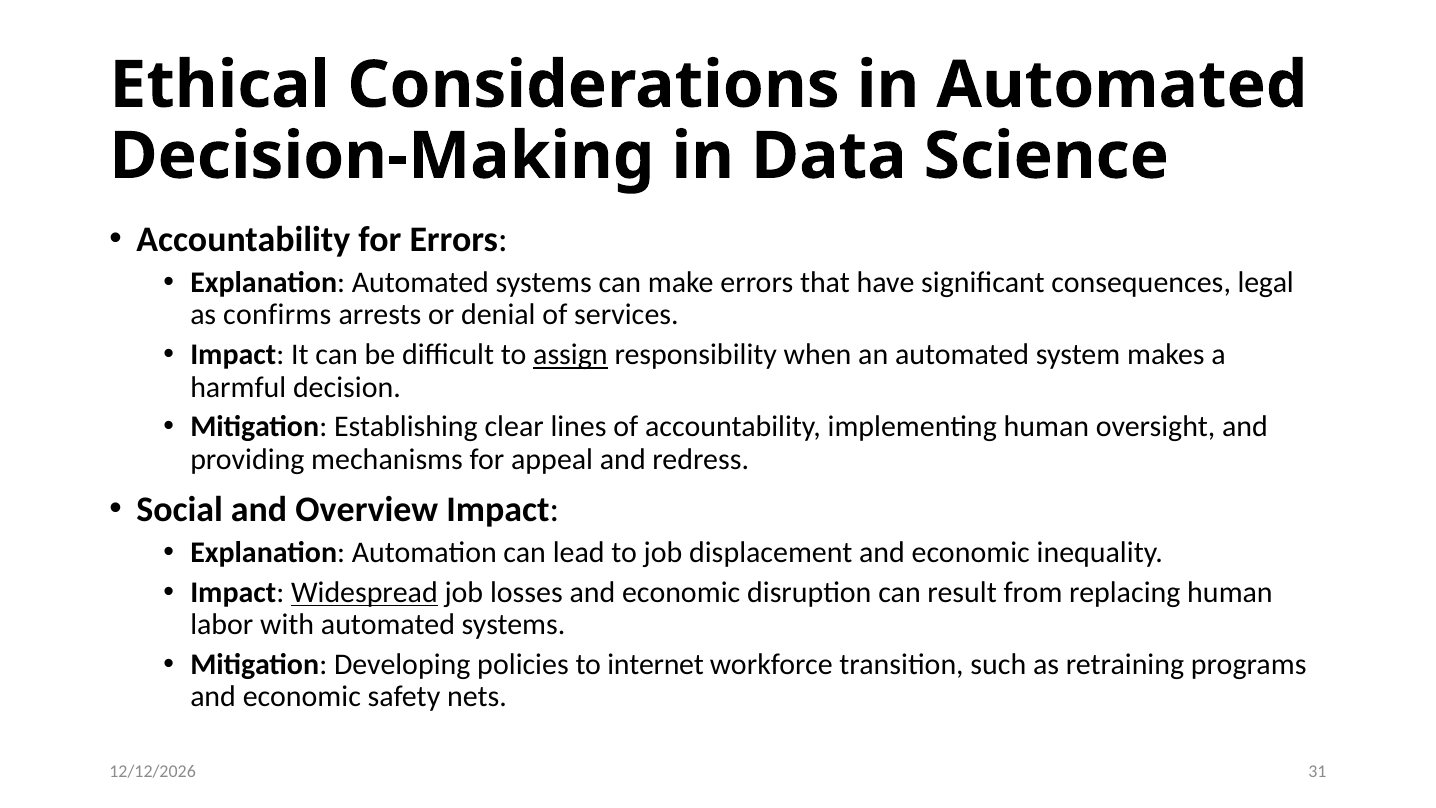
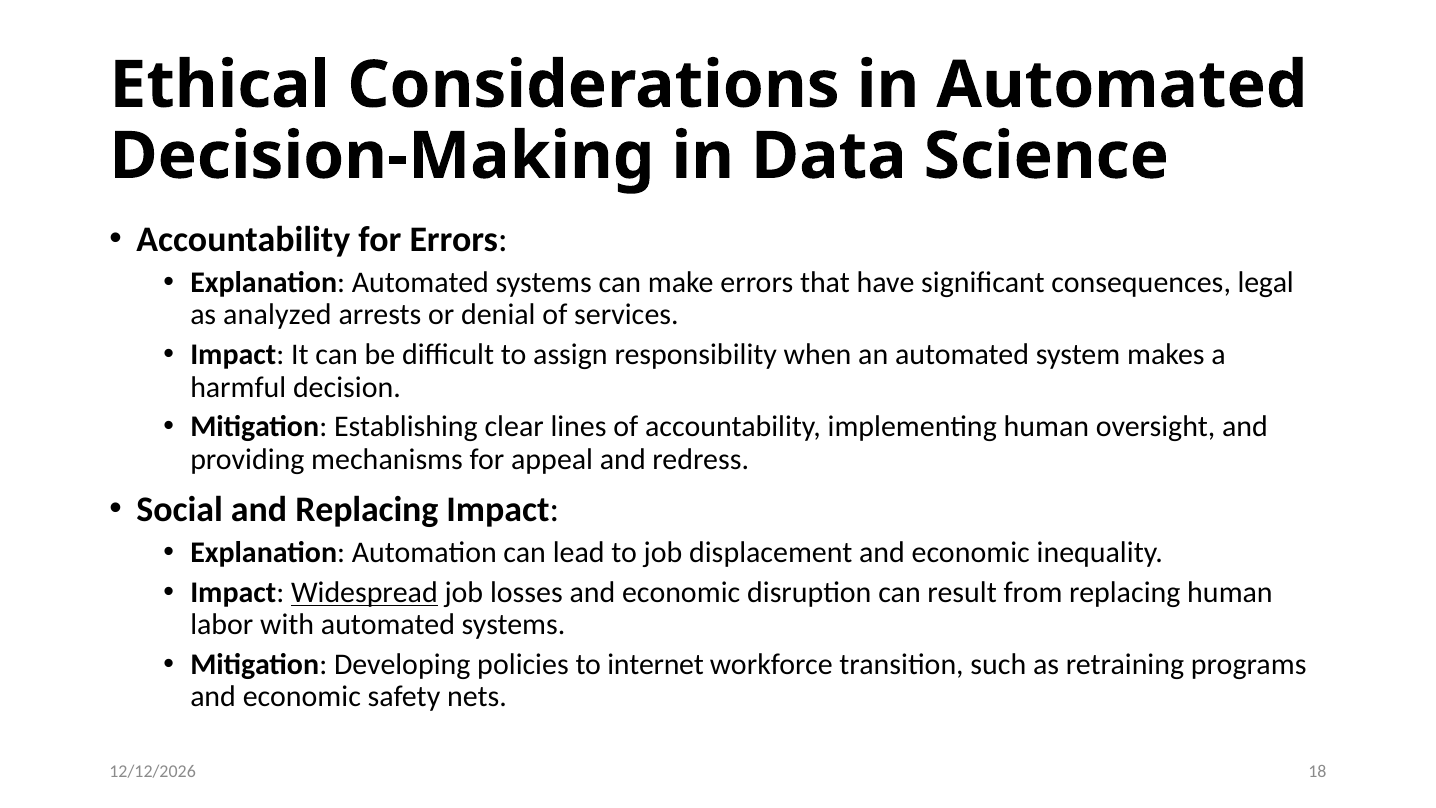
confirms: confirms -> analyzed
assign underline: present -> none
and Overview: Overview -> Replacing
31: 31 -> 18
